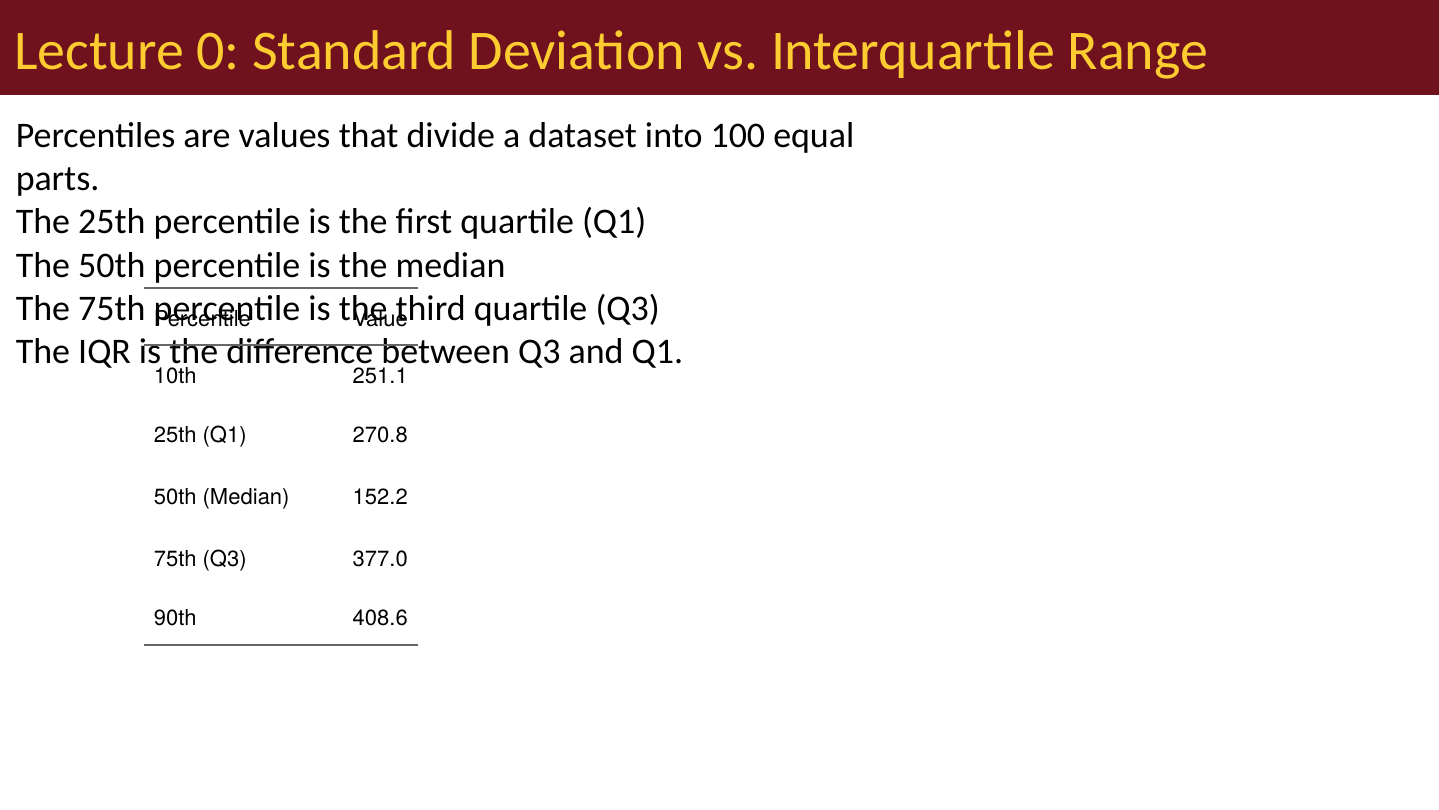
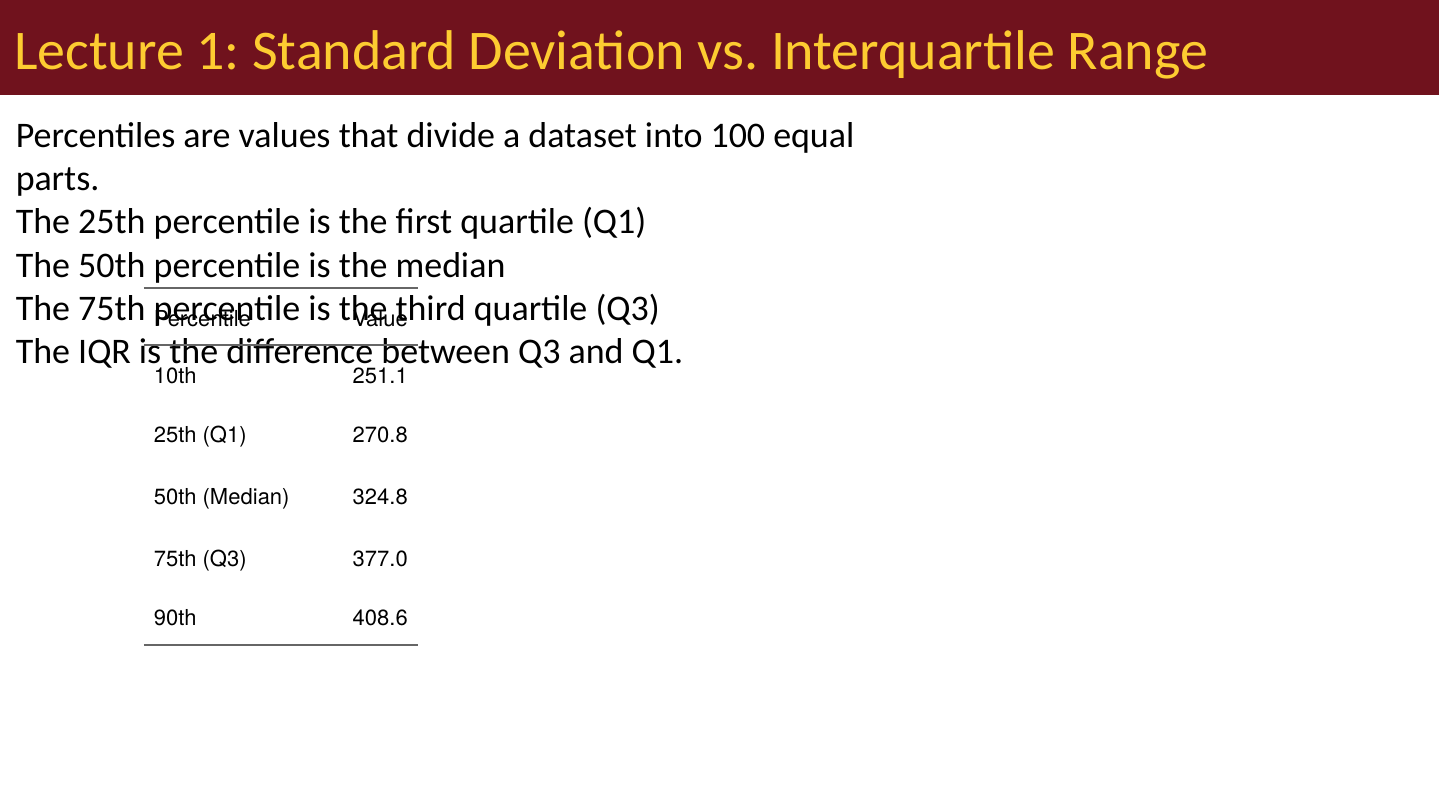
0: 0 -> 1
152.2: 152.2 -> 324.8
